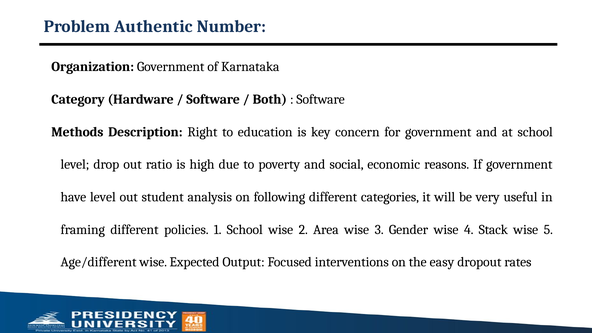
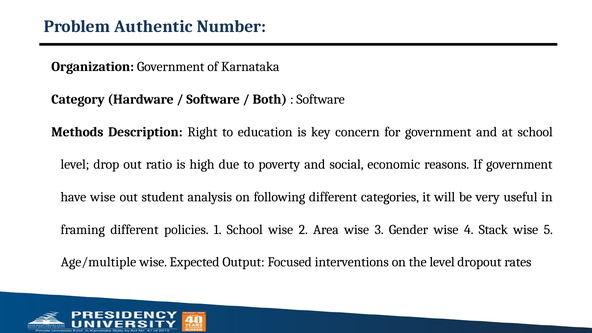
have level: level -> wise
Age/different: Age/different -> Age/multiple
the easy: easy -> level
